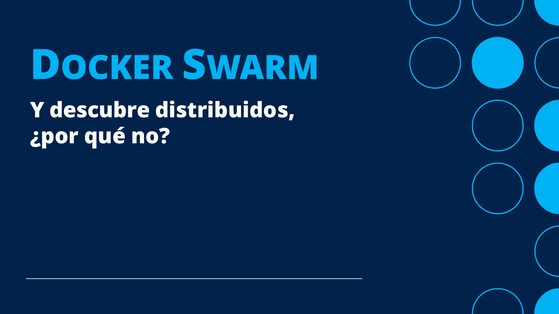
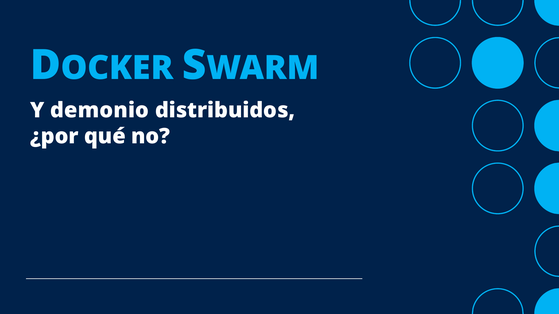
descubre: descubre -> demonio
